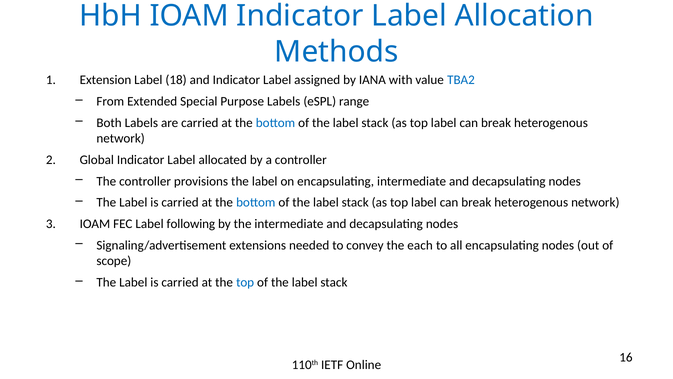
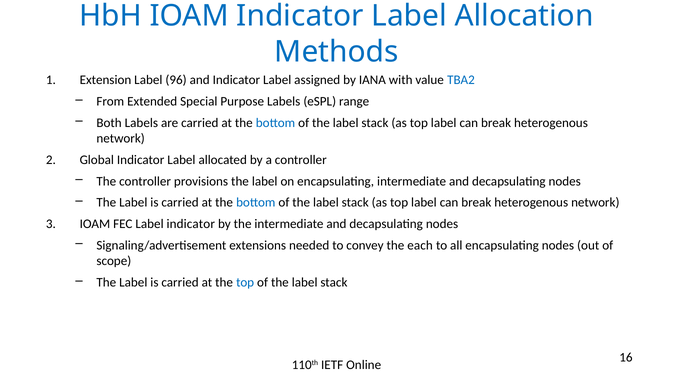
18: 18 -> 96
Label following: following -> indicator
